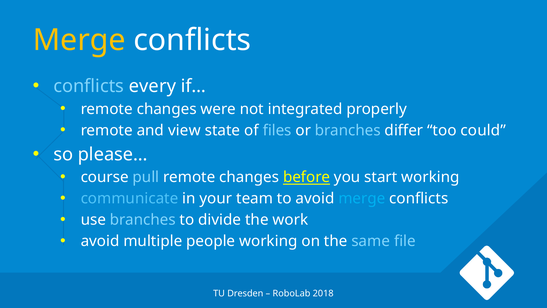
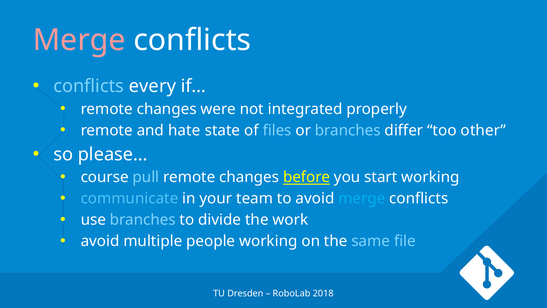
Merge at (79, 40) colour: yellow -> pink
view: view -> hate
could: could -> other
